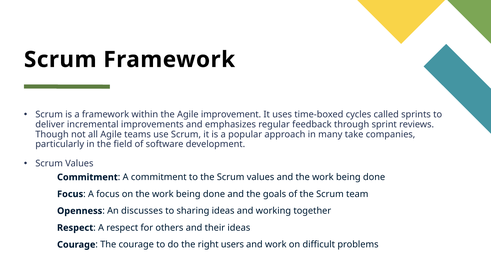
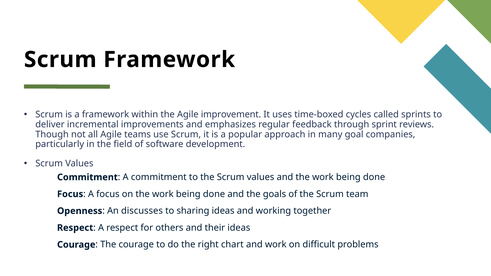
take: take -> goal
users: users -> chart
